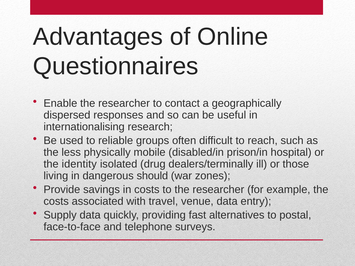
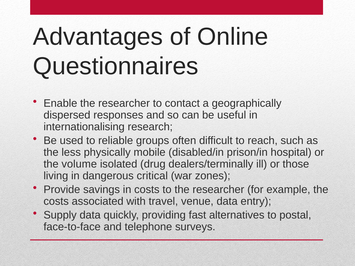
identity: identity -> volume
should: should -> critical
